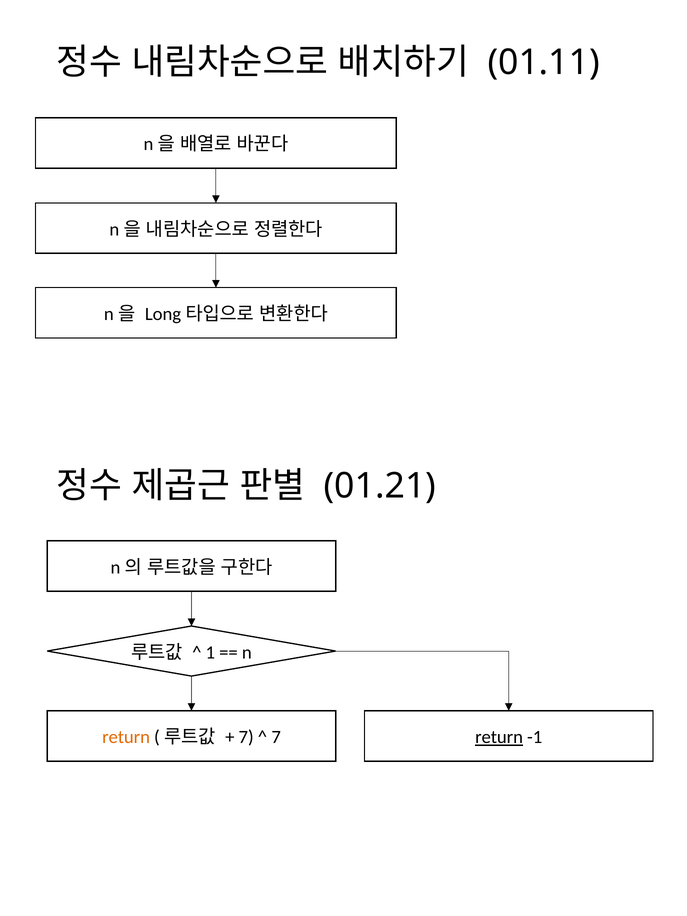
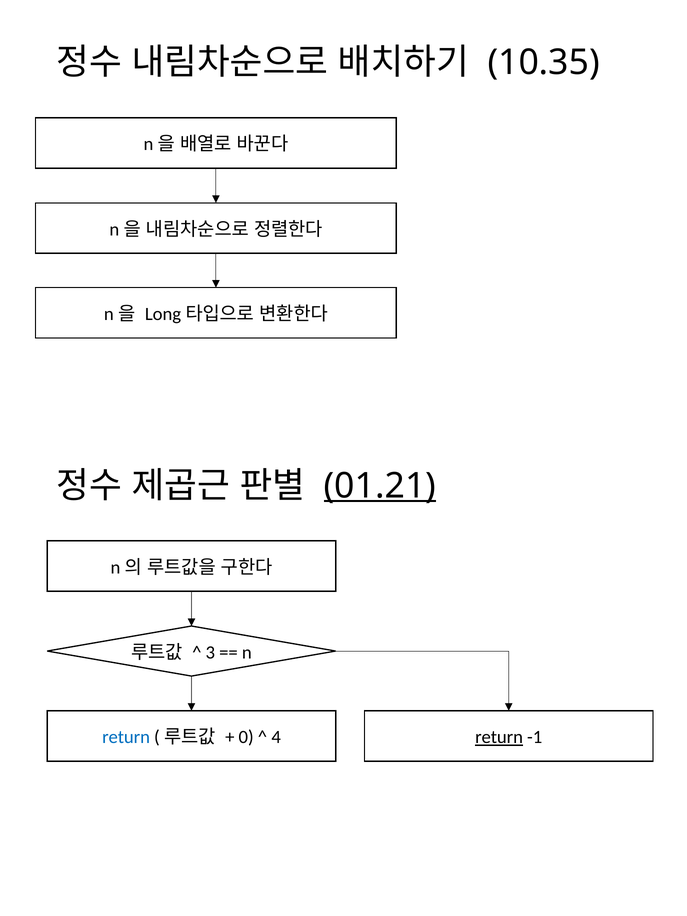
01.11: 01.11 -> 10.35
01.21 underline: none -> present
1: 1 -> 3
return at (126, 737) colour: orange -> blue
7 at (246, 737): 7 -> 0
7 at (276, 737): 7 -> 4
